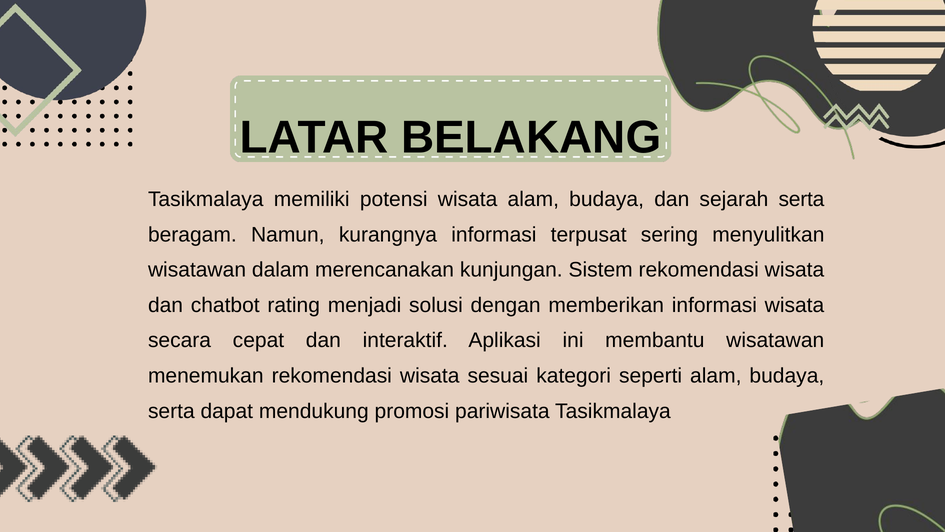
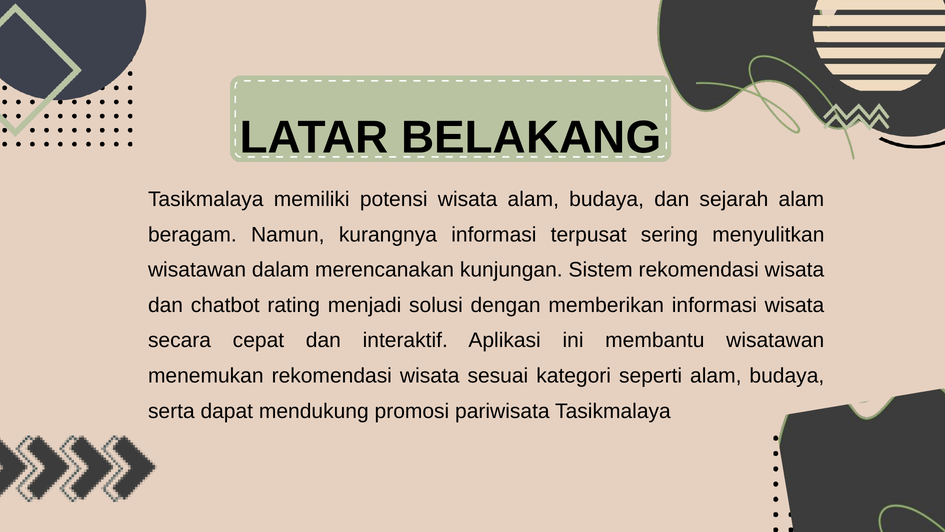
sejarah serta: serta -> alam
